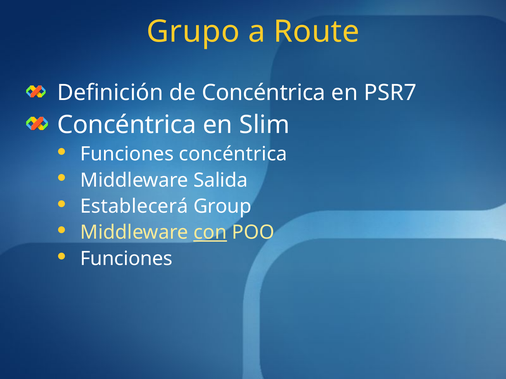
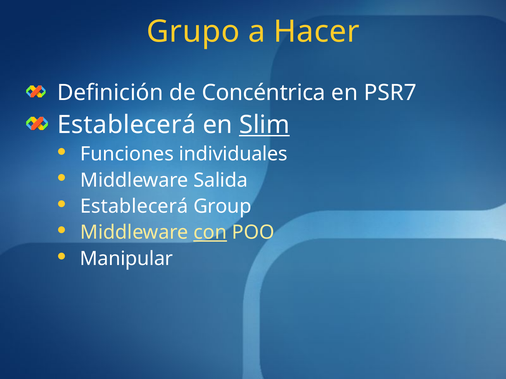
Route: Route -> Hacer
Concéntrica at (127, 125): Concéntrica -> Establecerá
Slim underline: none -> present
Funciones concéntrica: concéntrica -> individuales
Funciones at (126, 259): Funciones -> Manipular
